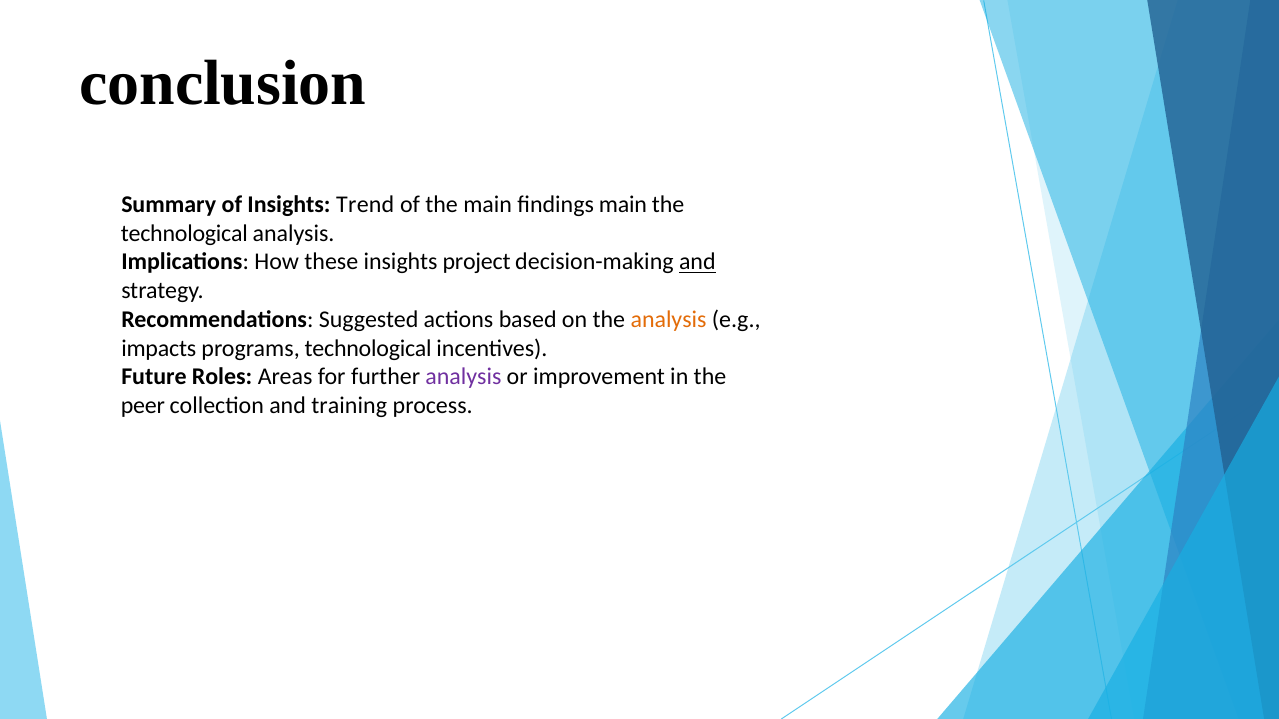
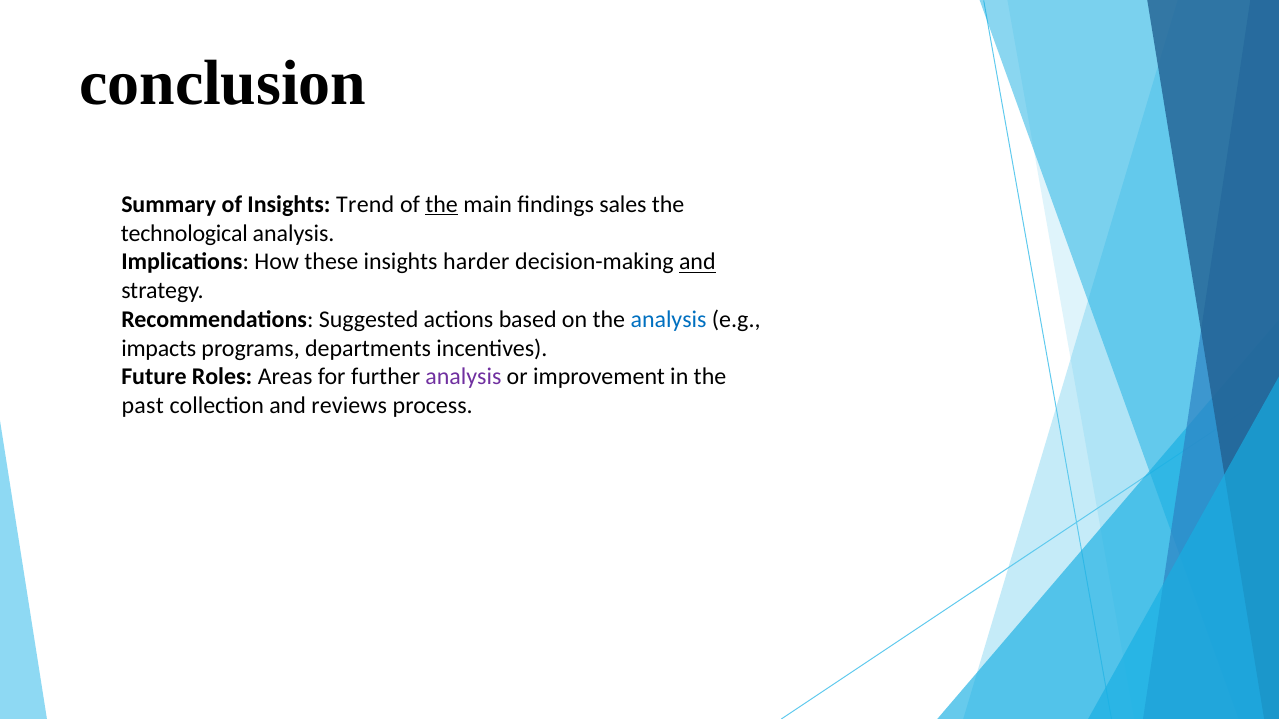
the at (442, 205) underline: none -> present
findings main: main -> sales
project: project -> harder
analysis at (669, 320) colour: orange -> blue
programs technological: technological -> departments
peer: peer -> past
training: training -> reviews
